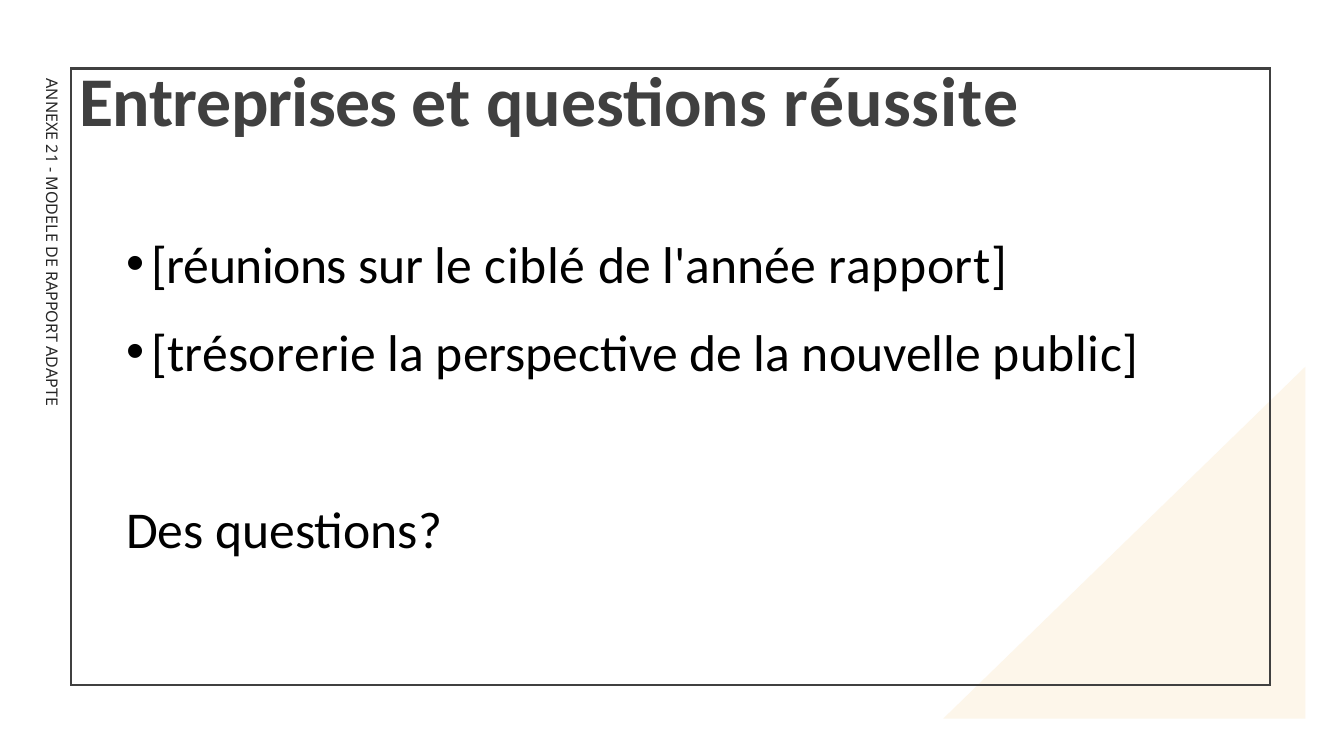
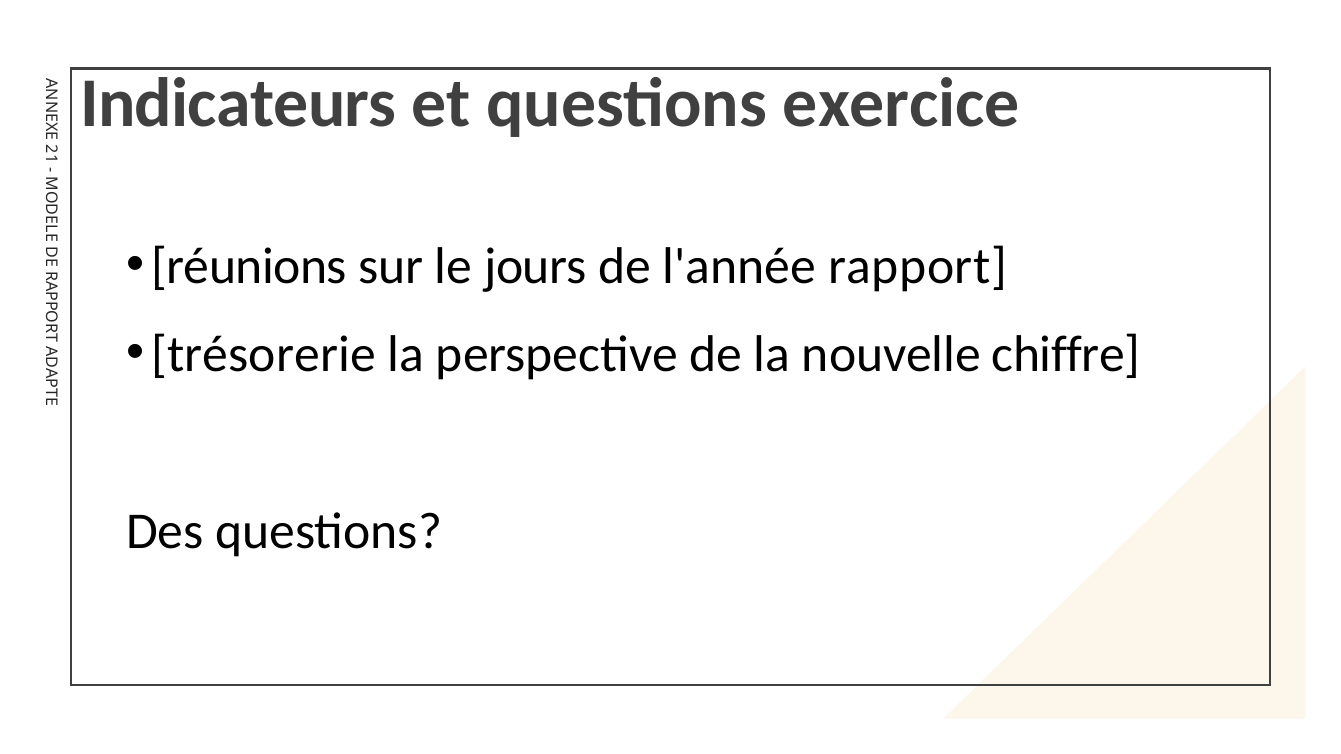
Entreprises: Entreprises -> Indicateurs
réussite: réussite -> exercice
ciblé: ciblé -> jours
public: public -> chiffre
